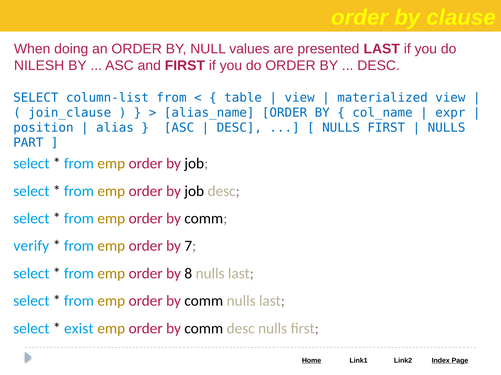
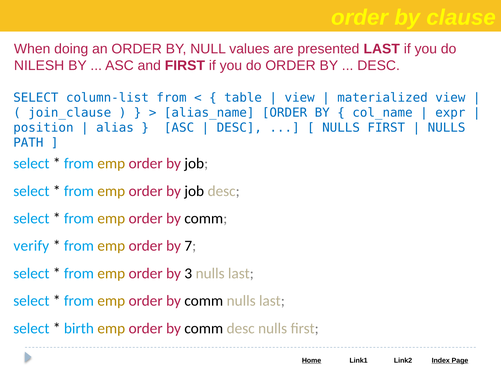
PART: PART -> PATH
8: 8 -> 3
exist: exist -> birth
